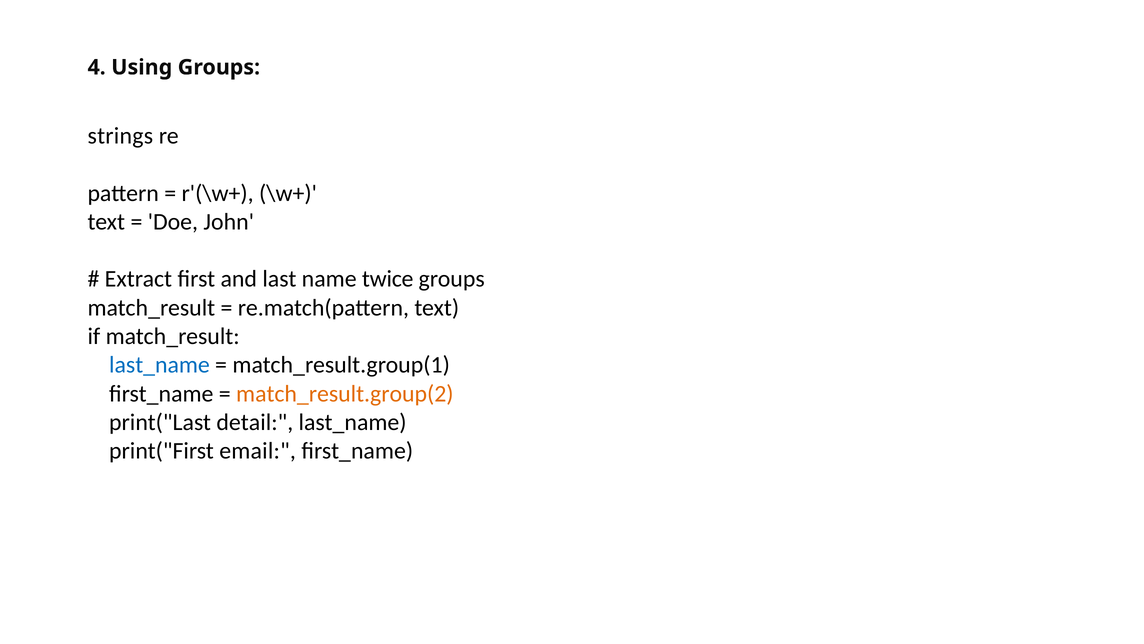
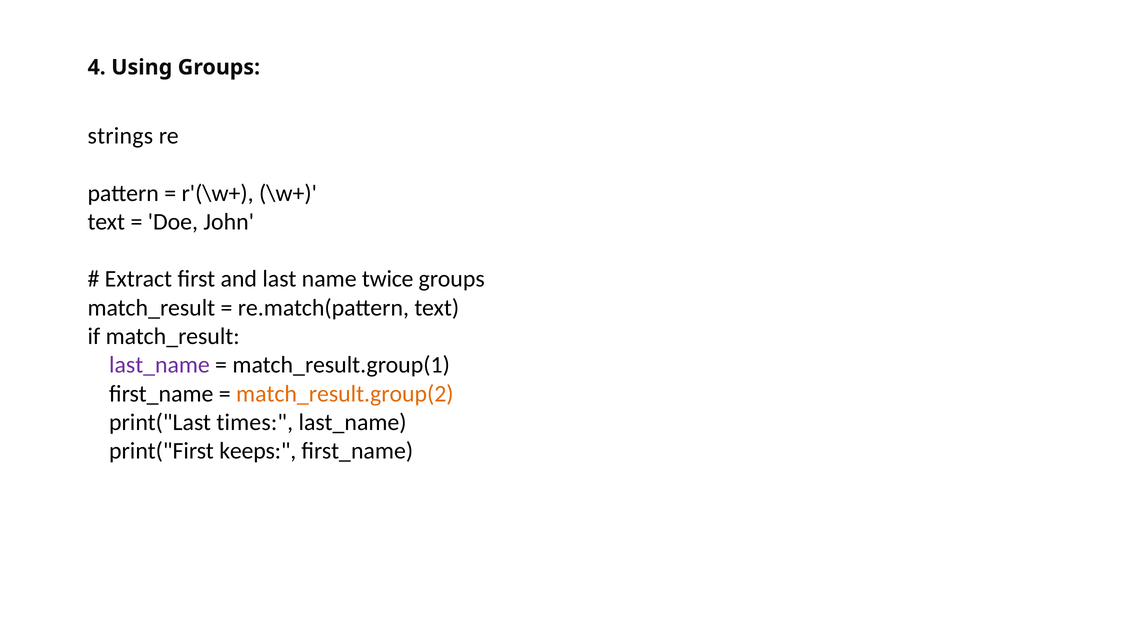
last_name at (159, 365) colour: blue -> purple
detail: detail -> times
email: email -> keeps
